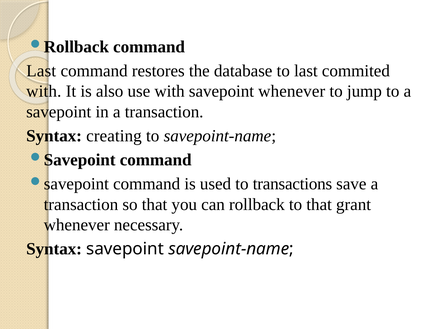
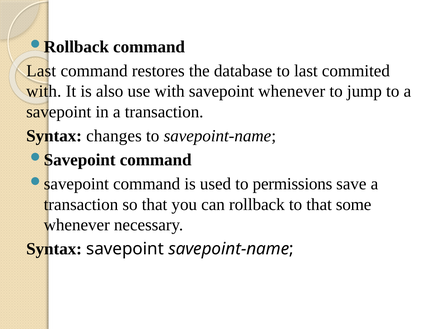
creating: creating -> changes
transactions: transactions -> permissions
grant: grant -> some
